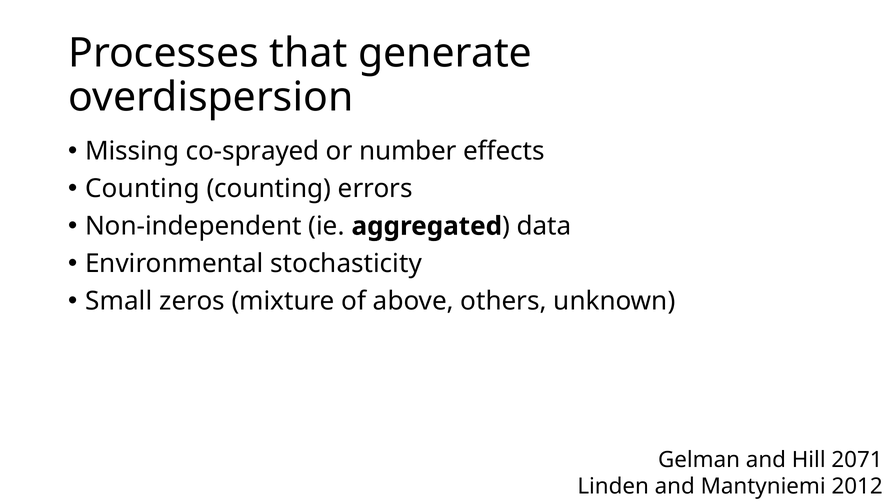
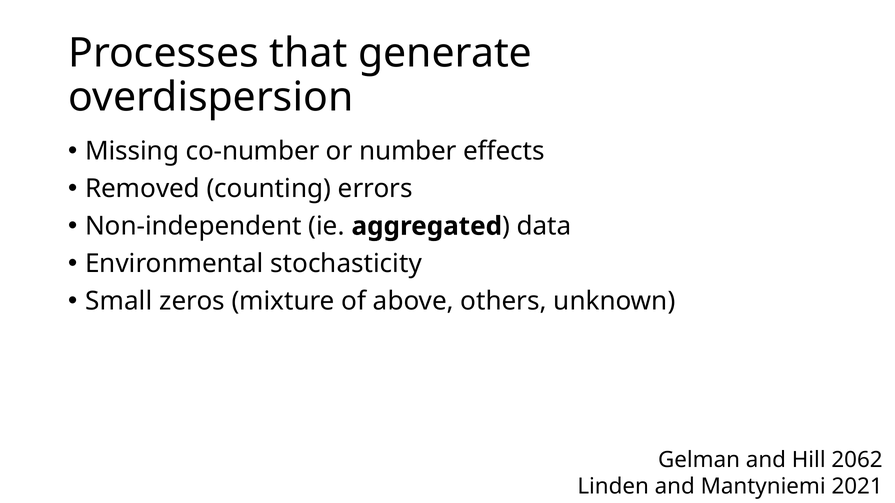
co-sprayed: co-sprayed -> co-number
Counting at (142, 189): Counting -> Removed
2071: 2071 -> 2062
2012: 2012 -> 2021
